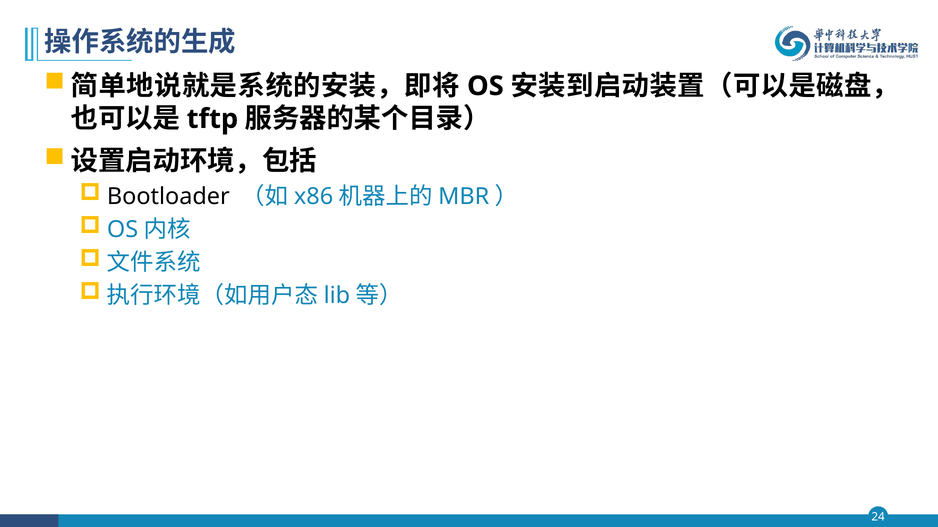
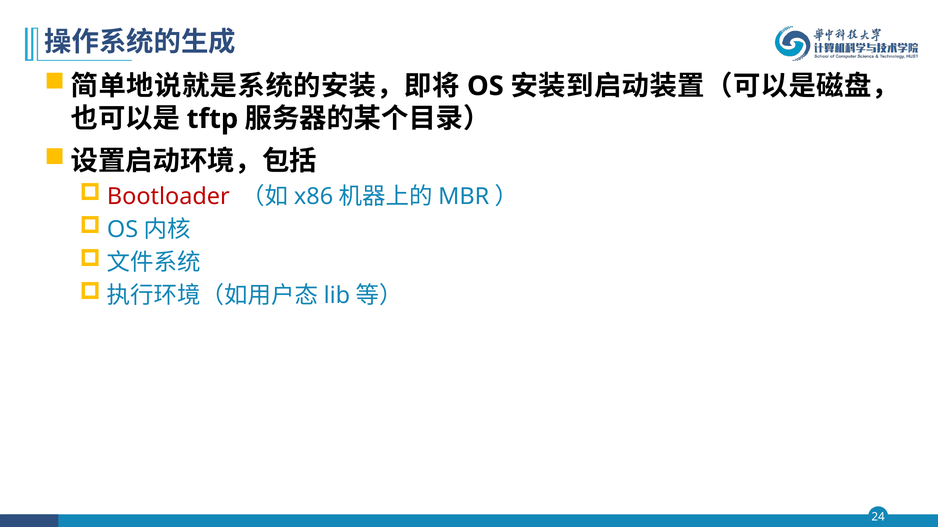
Bootloader colour: black -> red
